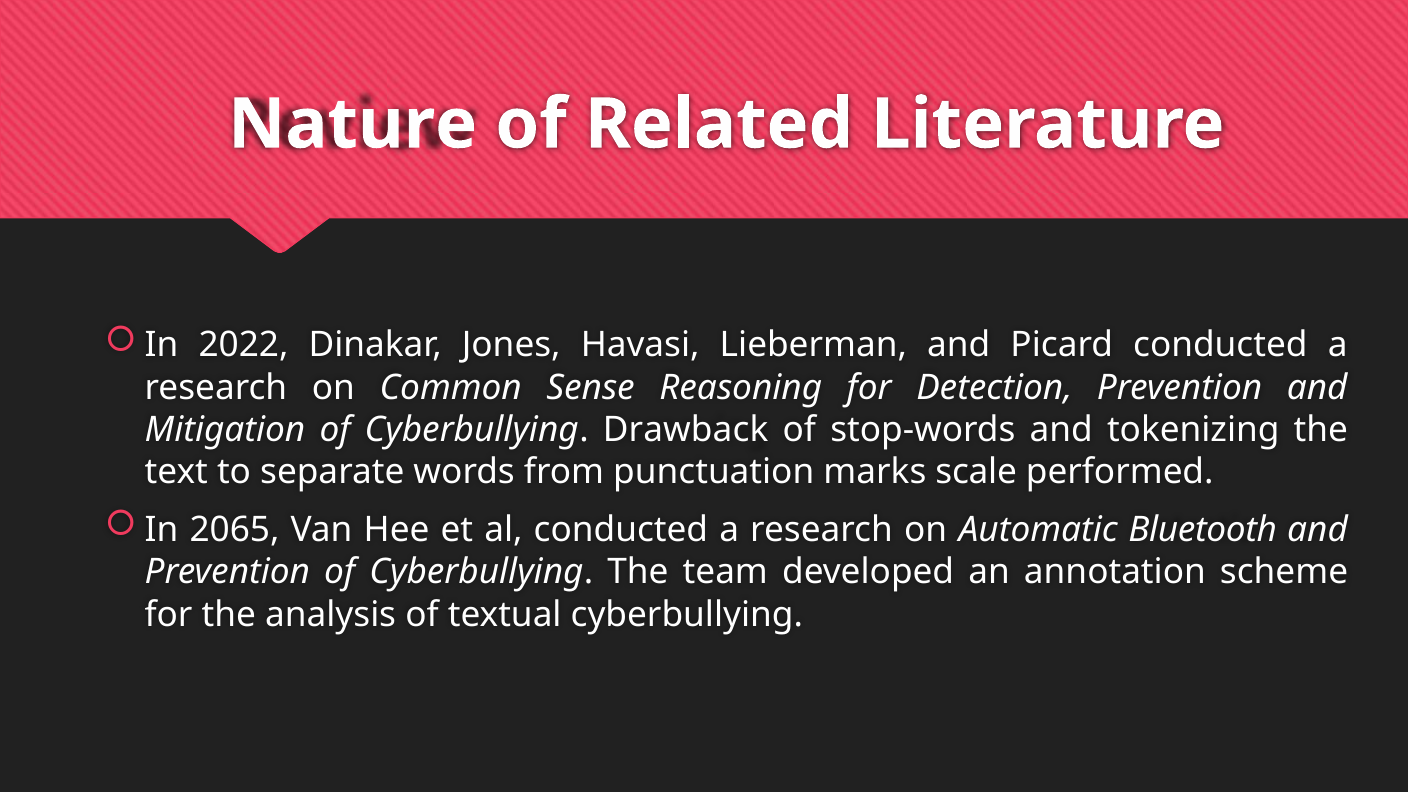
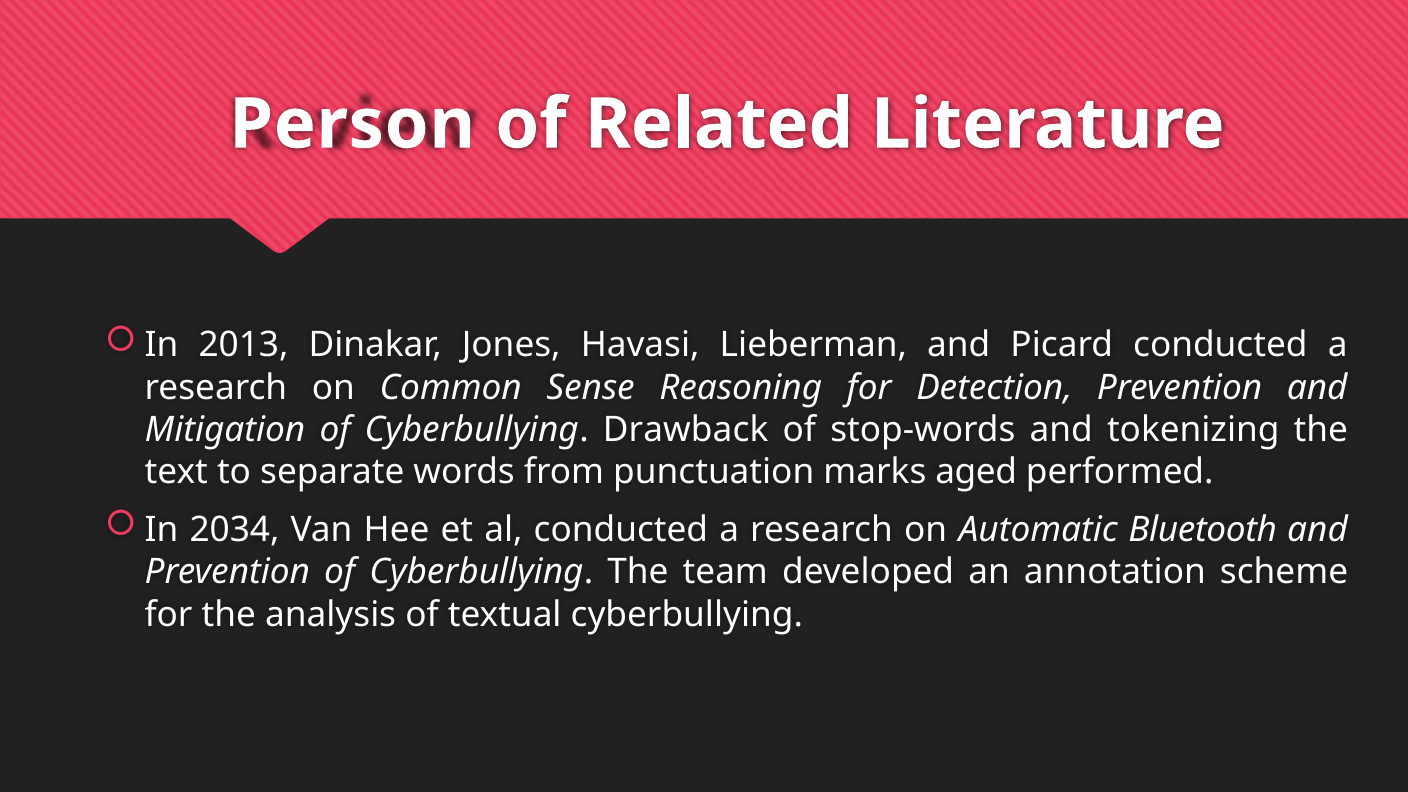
Nature: Nature -> Person
2022: 2022 -> 2013
scale: scale -> aged
2065: 2065 -> 2034
